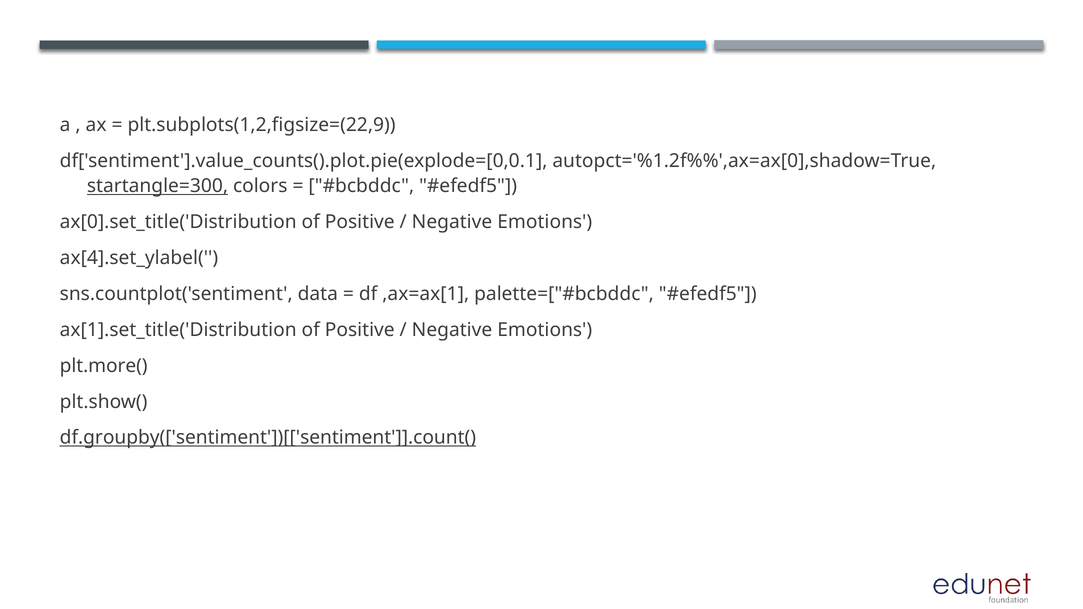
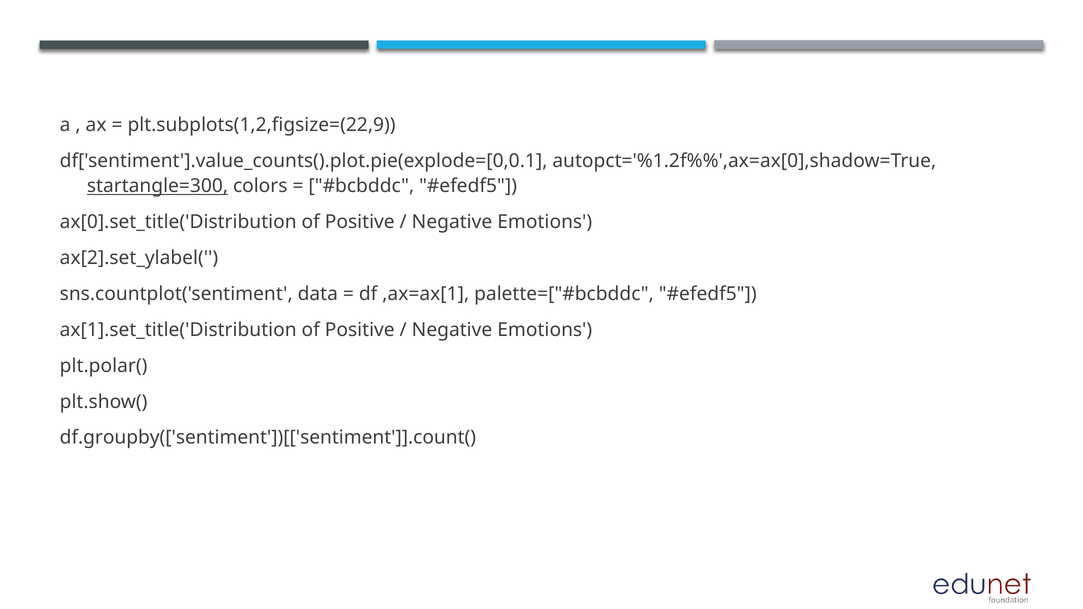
ax[4].set_ylabel(: ax[4].set_ylabel( -> ax[2].set_ylabel(
plt.more(: plt.more( -> plt.polar(
df.groupby(['sentiment'])[['sentiment']].count( underline: present -> none
